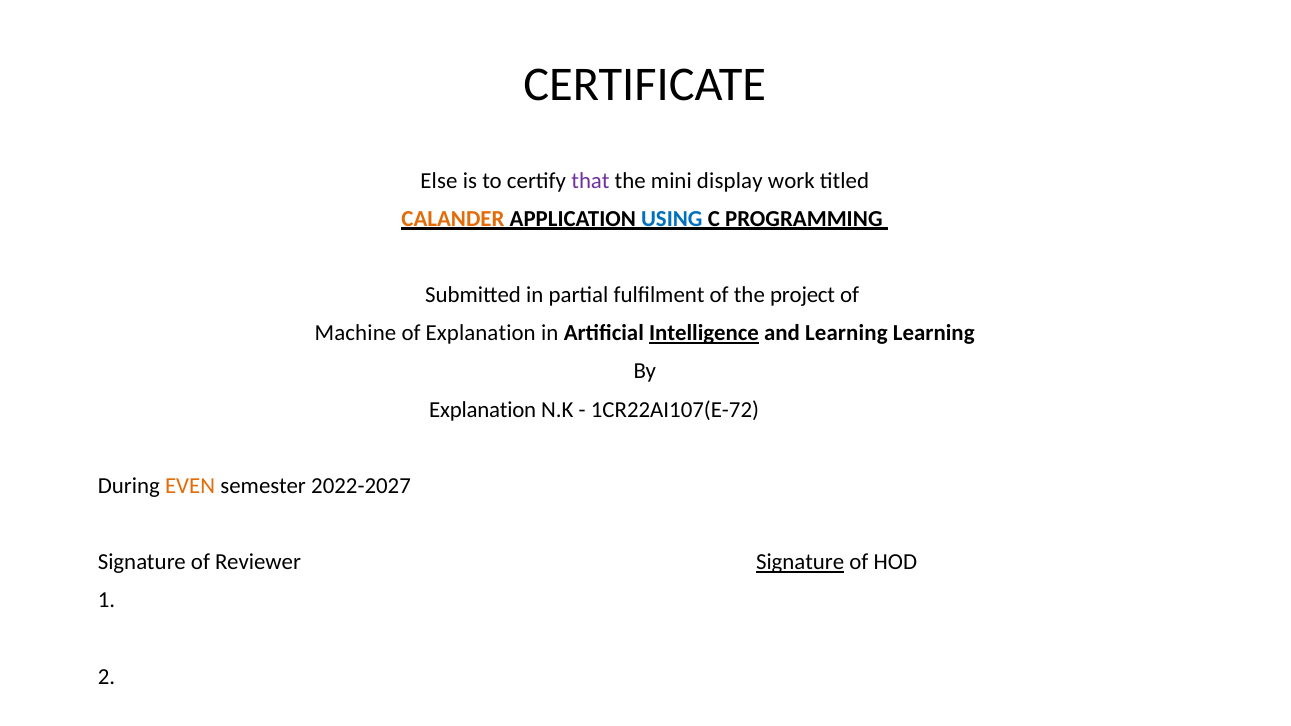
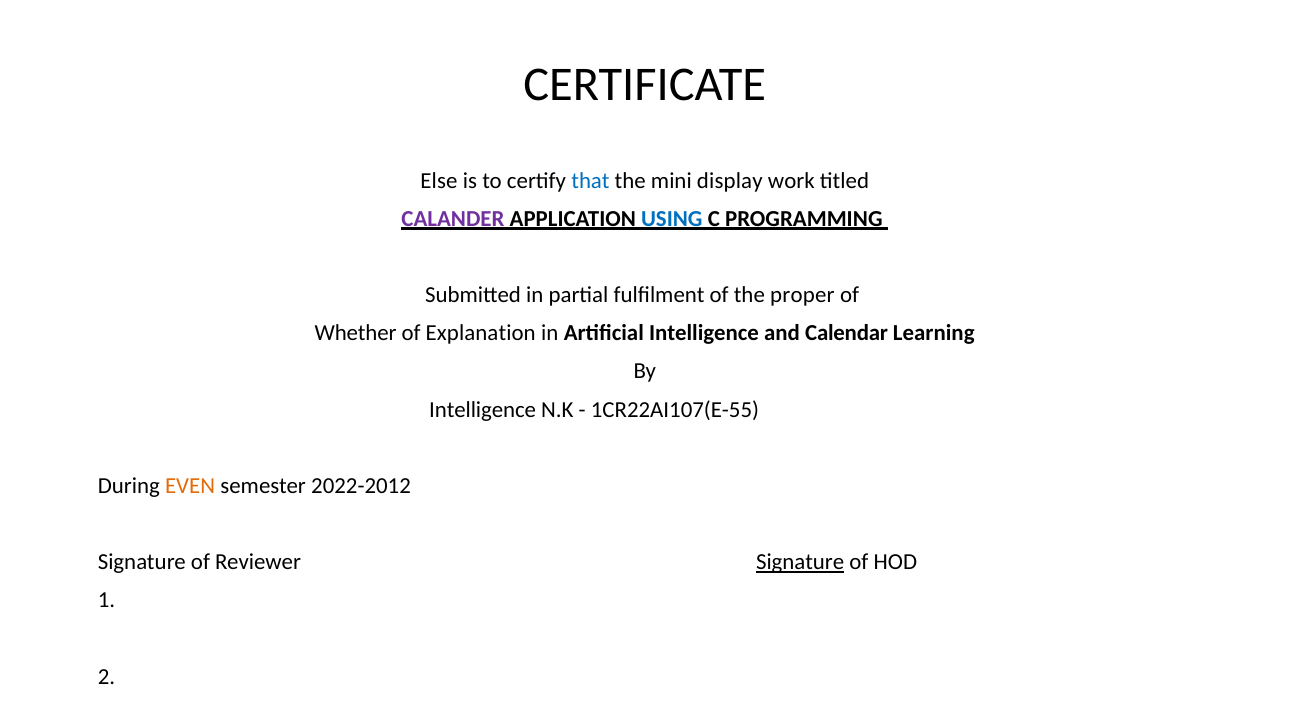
that colour: purple -> blue
CALANDER colour: orange -> purple
project: project -> proper
Machine: Machine -> Whether
Intelligence at (704, 333) underline: present -> none
and Learning: Learning -> Calendar
Explanation at (483, 410): Explanation -> Intelligence
1CR22AI107(E-72: 1CR22AI107(E-72 -> 1CR22AI107(E-55
2022-2027: 2022-2027 -> 2022-2012
